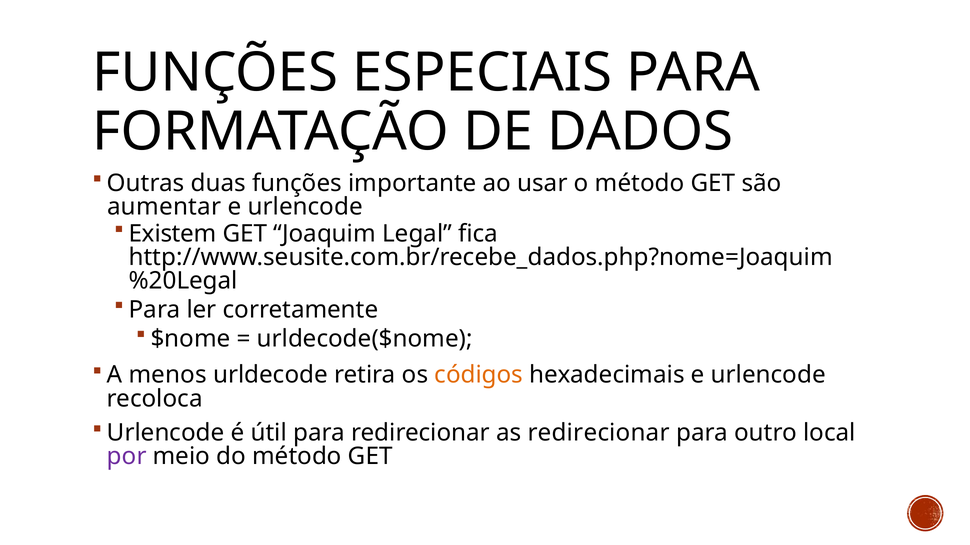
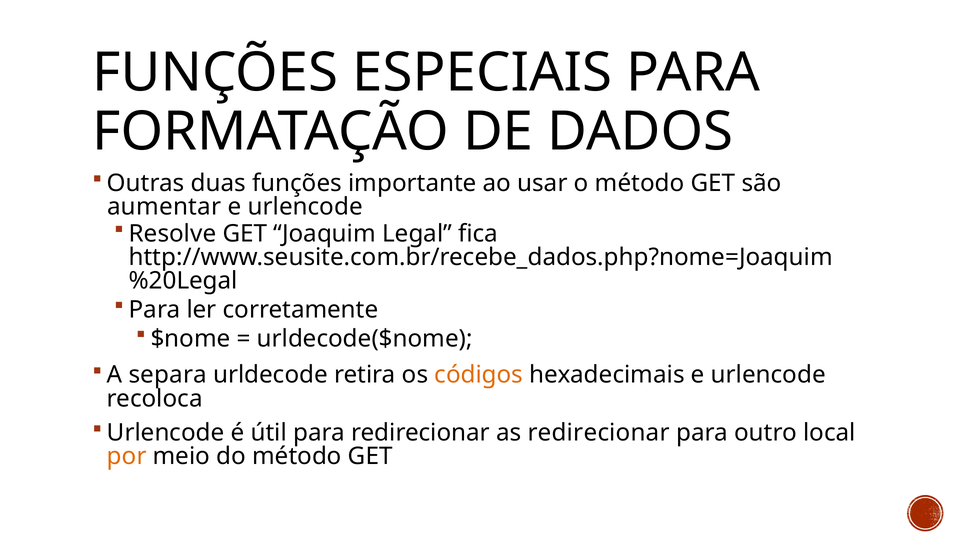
Existem: Existem -> Resolve
menos: menos -> separa
por colour: purple -> orange
